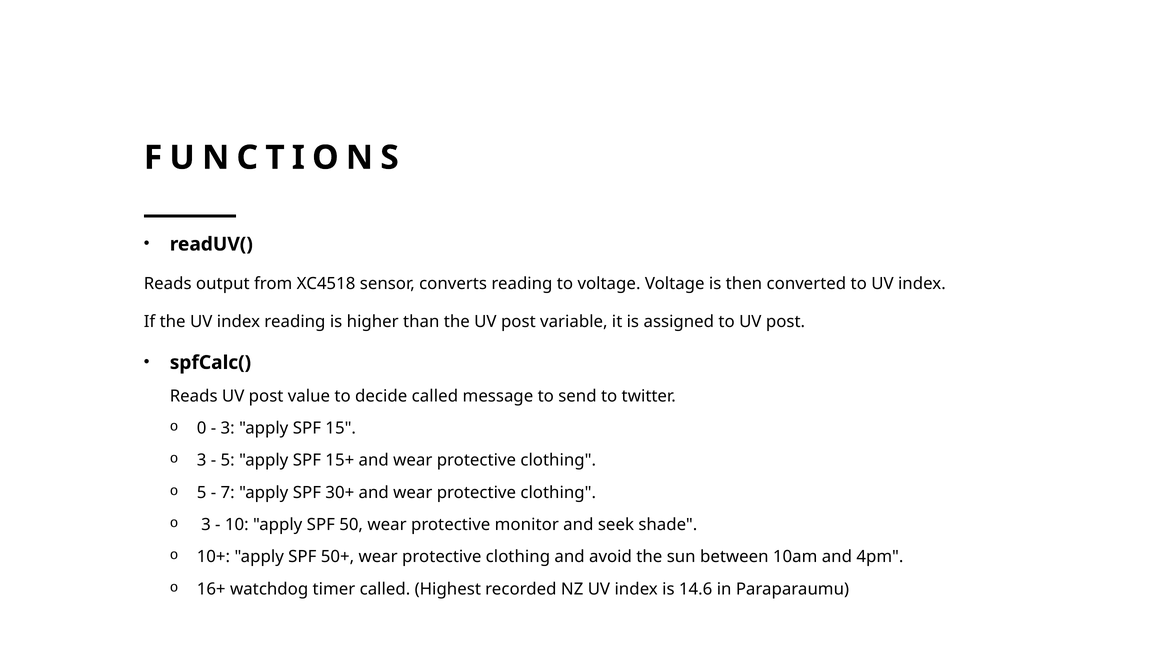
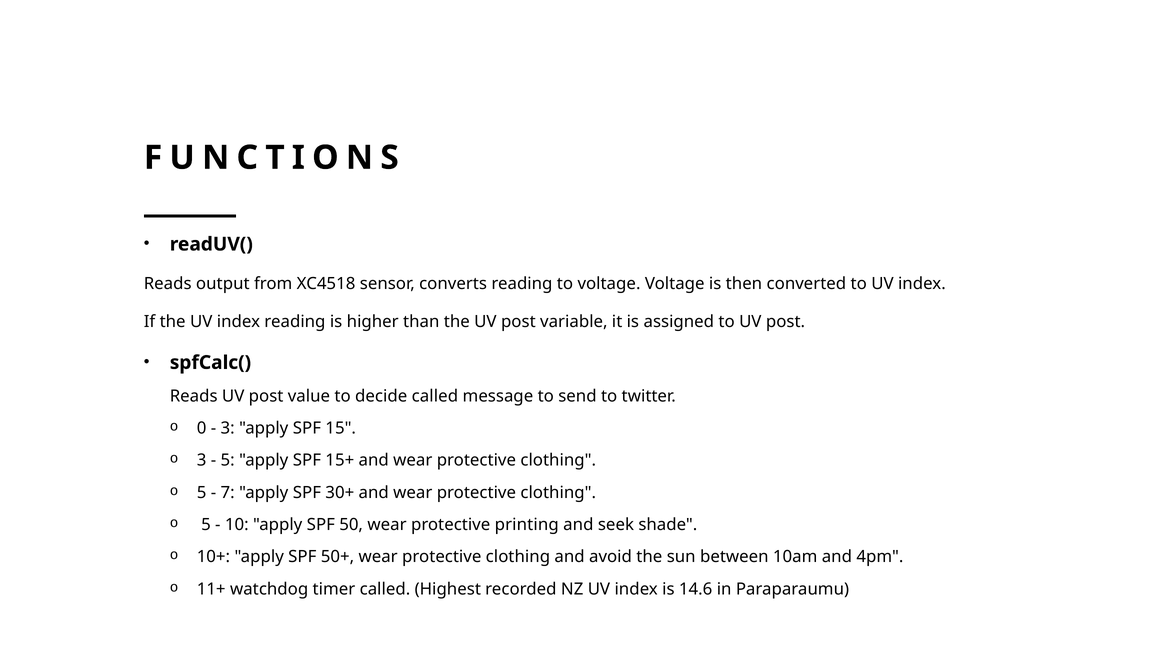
3 at (206, 525): 3 -> 5
monitor: monitor -> printing
16+: 16+ -> 11+
